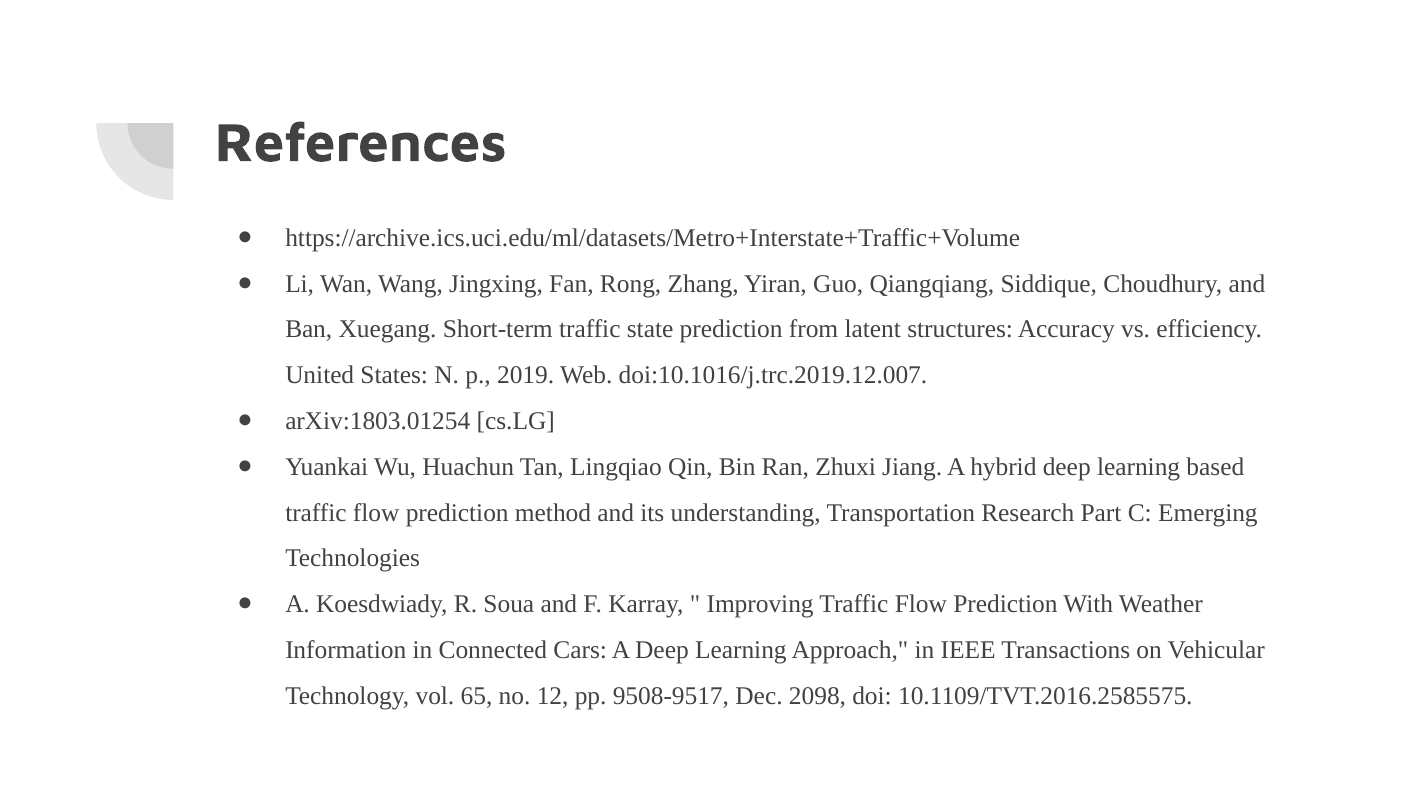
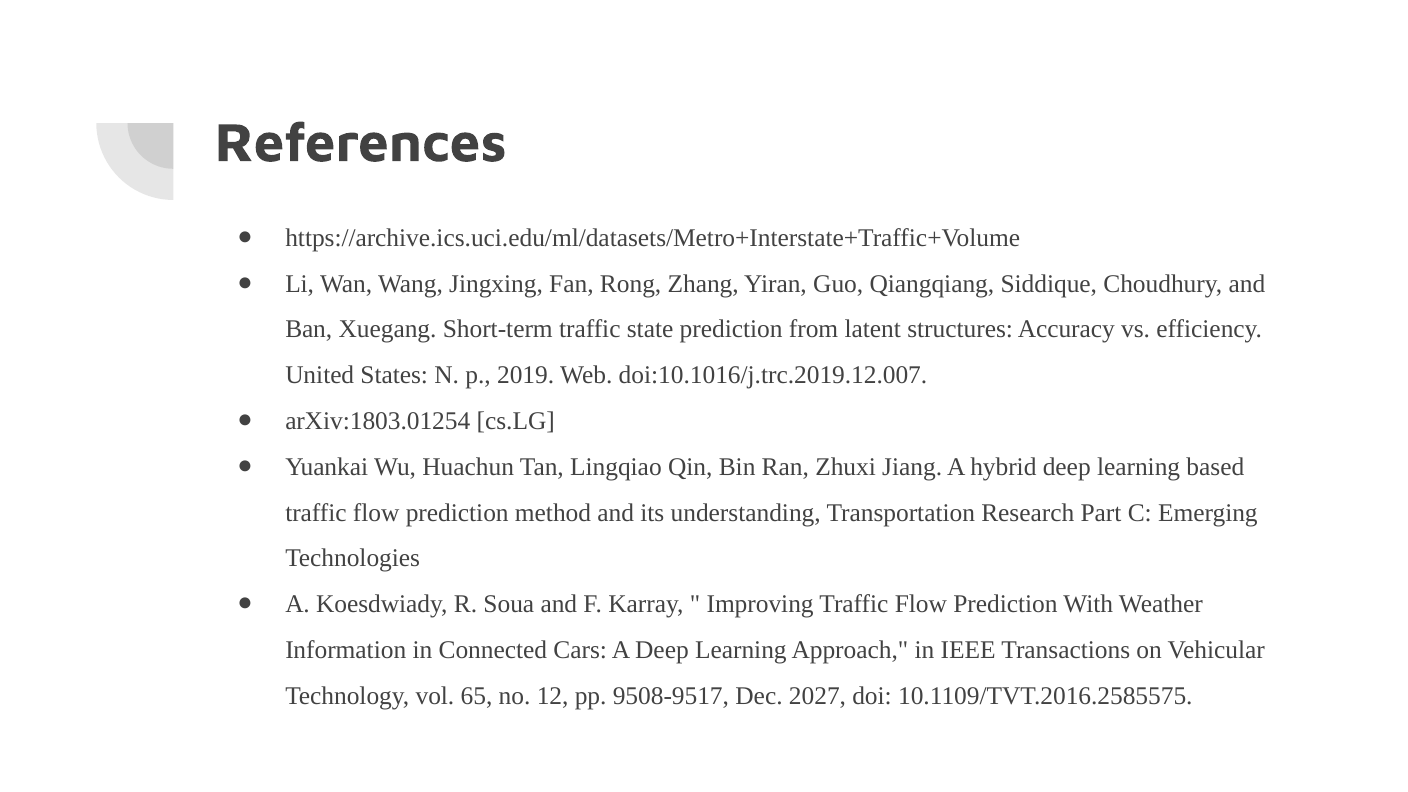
2098: 2098 -> 2027
